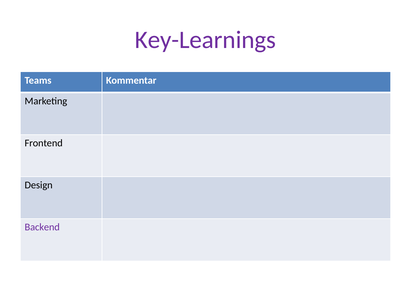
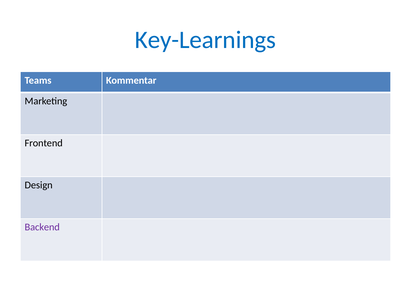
Key-Learnings colour: purple -> blue
